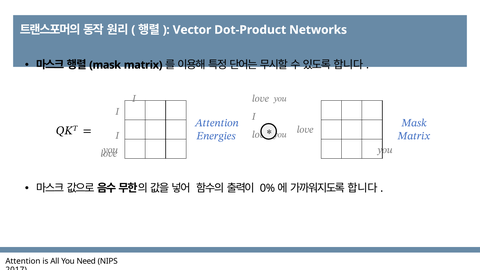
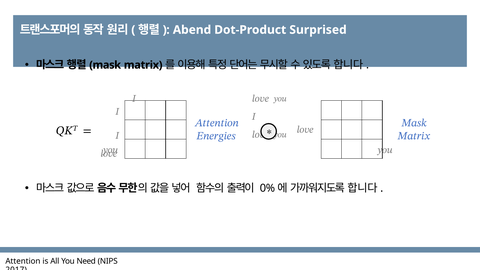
Vector: Vector -> Abend
Networks: Networks -> Surprised
